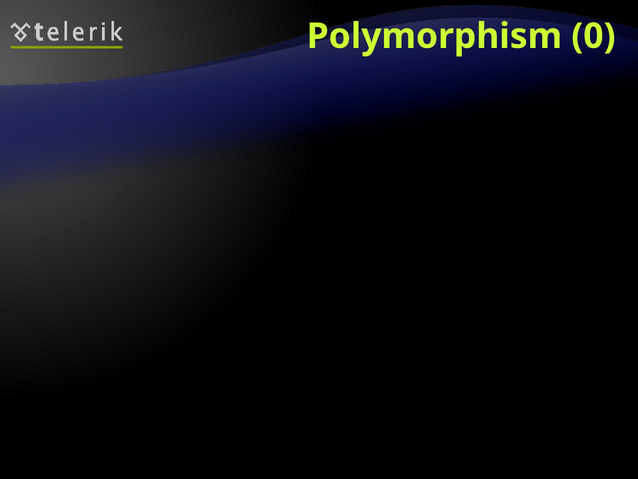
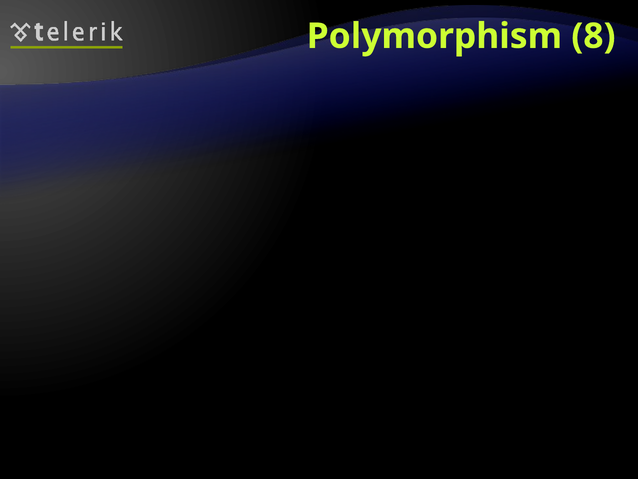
0: 0 -> 8
